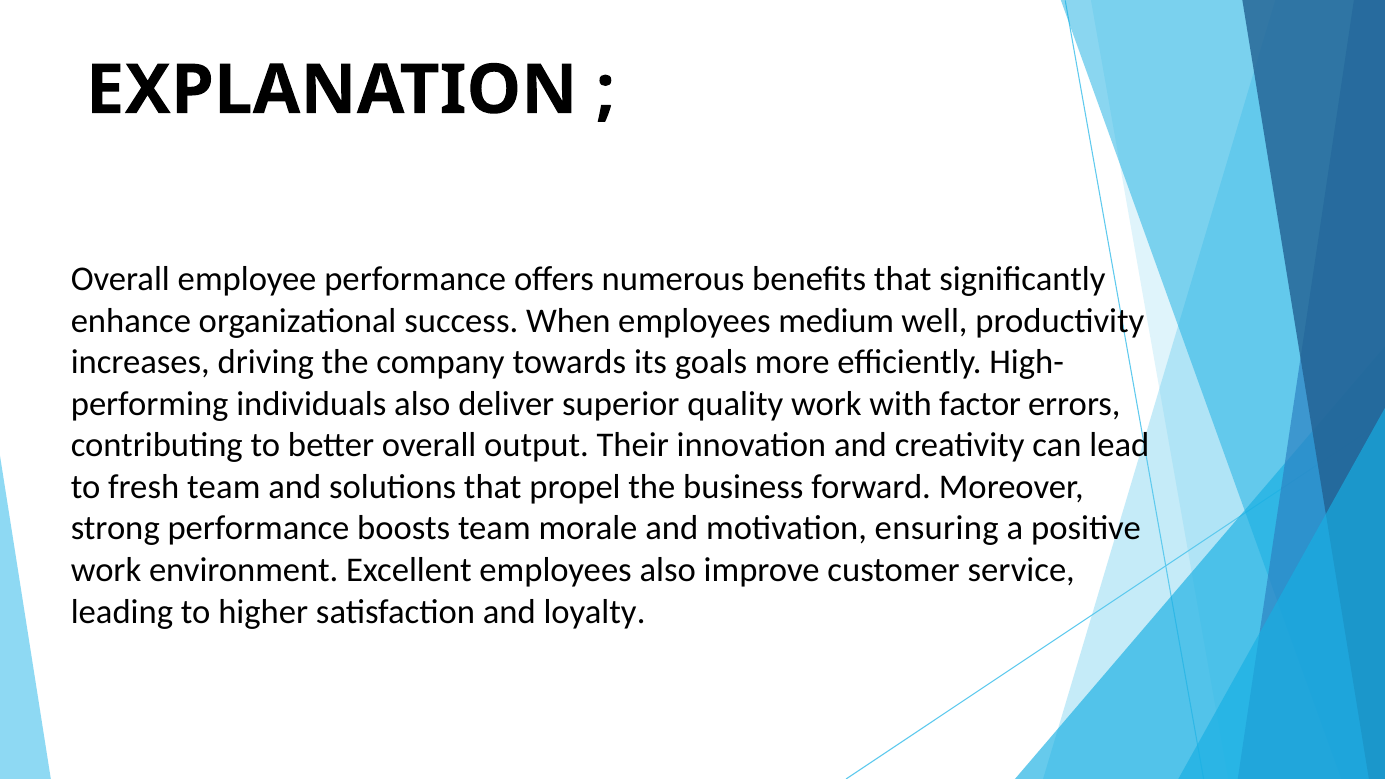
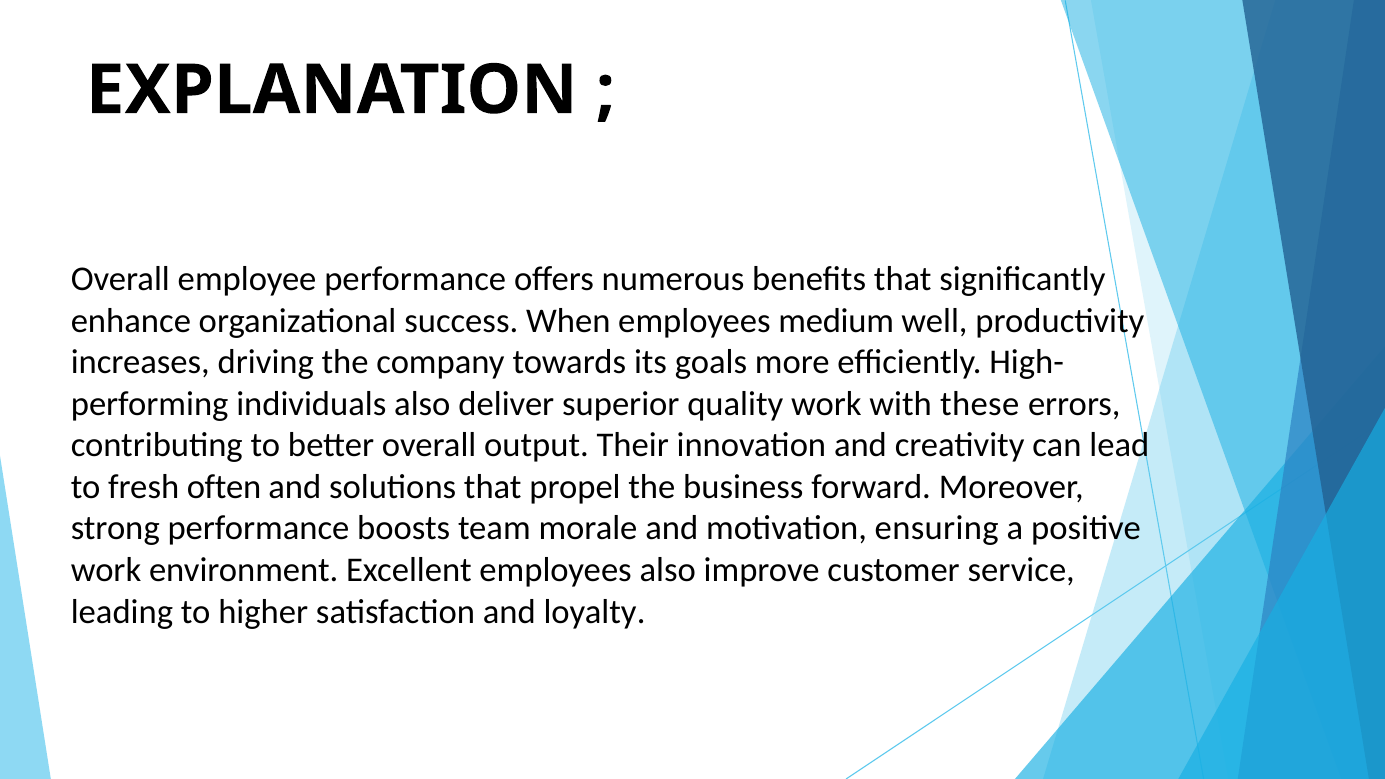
factor: factor -> these
fresh team: team -> often
